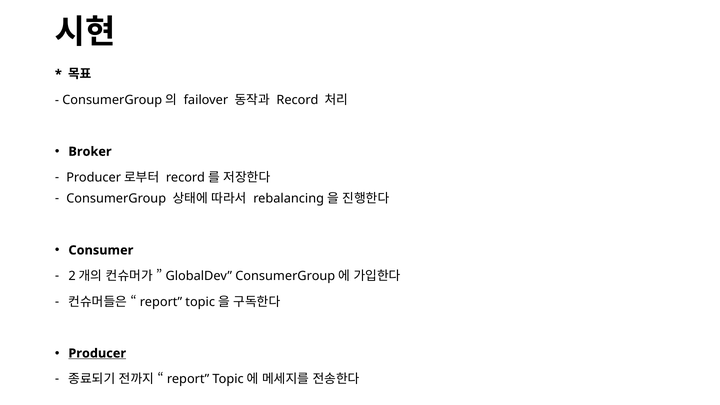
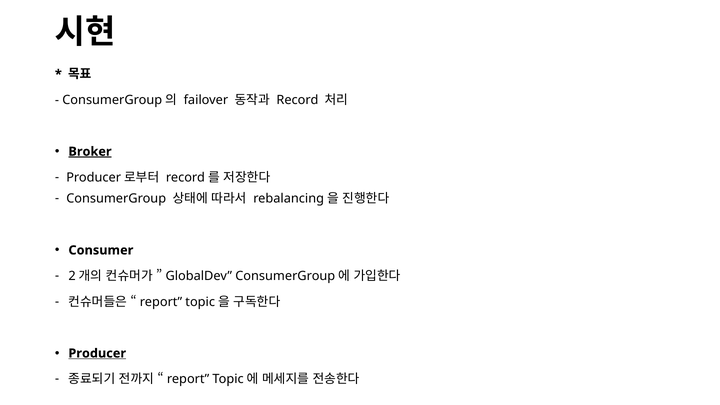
Broker underline: none -> present
